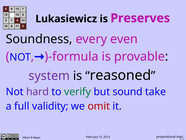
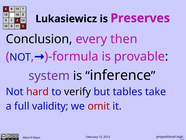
Soundness: Soundness -> Conclusion
even: even -> then
reasoned: reasoned -> inference
hard colour: purple -> red
verify colour: green -> black
sound: sound -> tables
